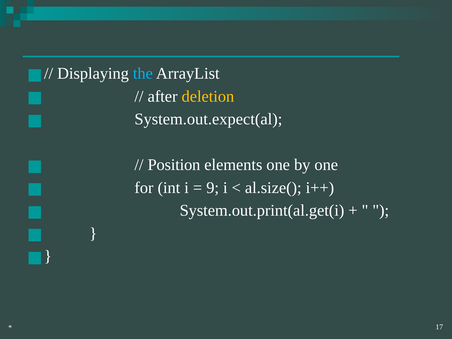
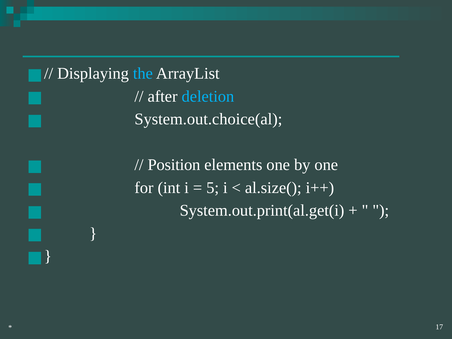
deletion colour: yellow -> light blue
System.out.expect(al: System.out.expect(al -> System.out.choice(al
9: 9 -> 5
